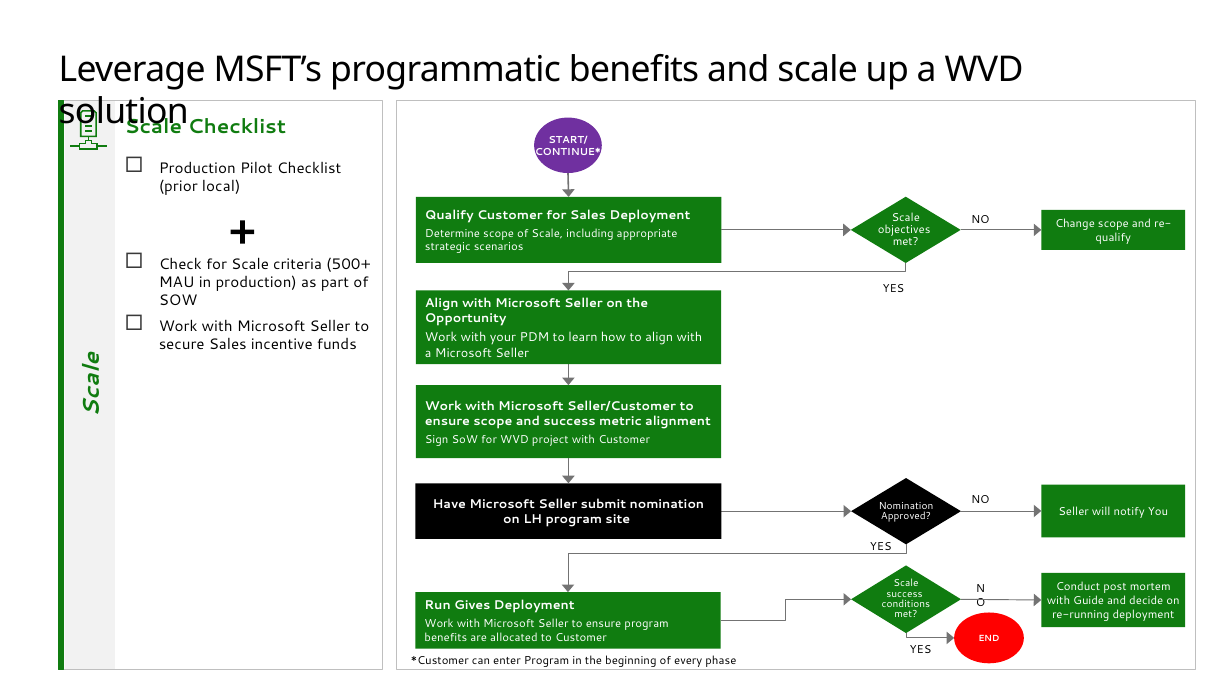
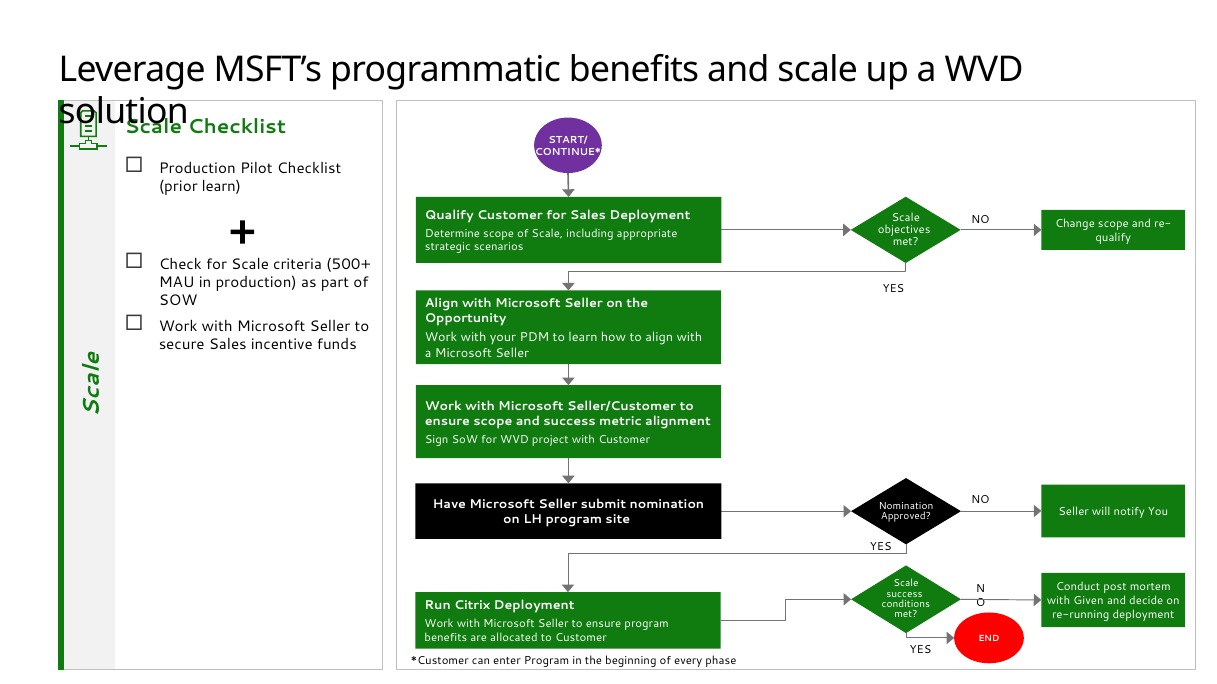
prior local: local -> learn
Guide: Guide -> Given
Gives: Gives -> Citrix
